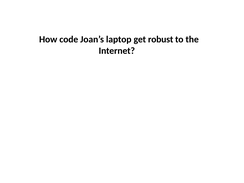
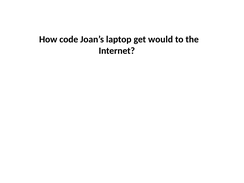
robust: robust -> would
